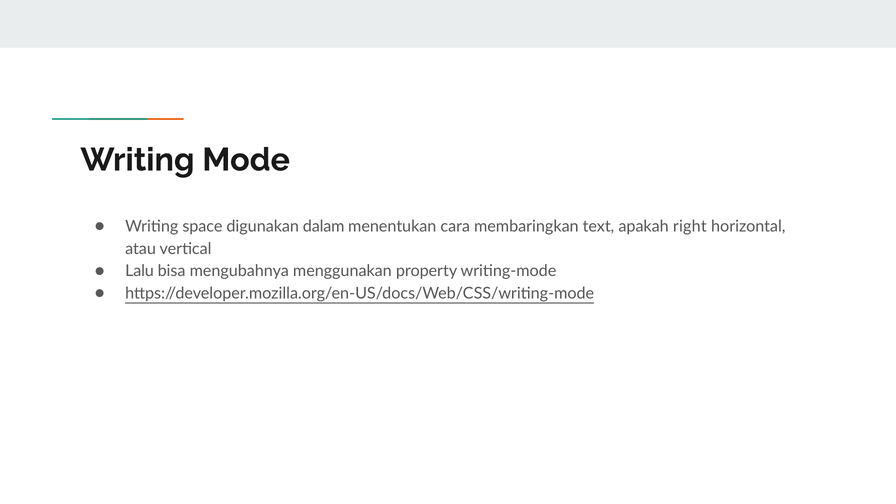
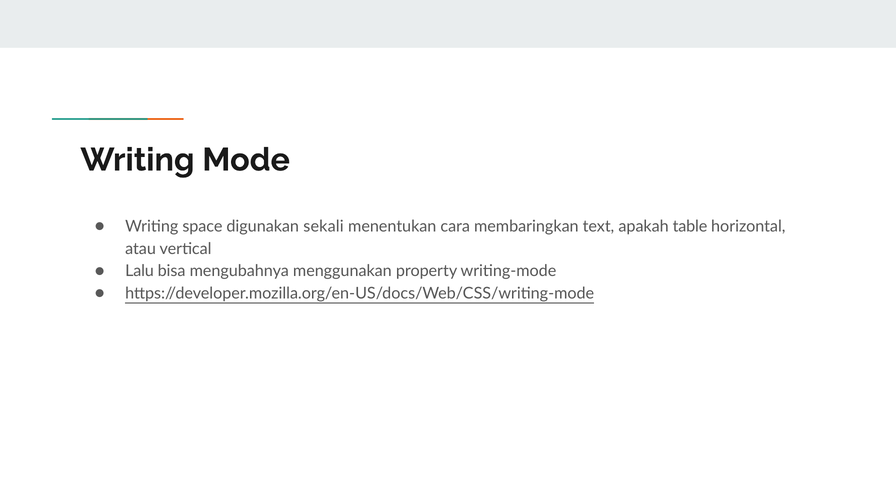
dalam: dalam -> sekali
right: right -> table
